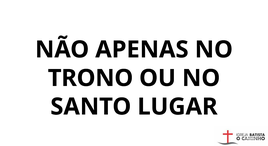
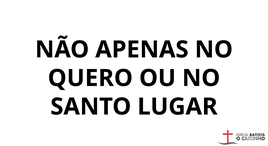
TRONO: TRONO -> QUERO
